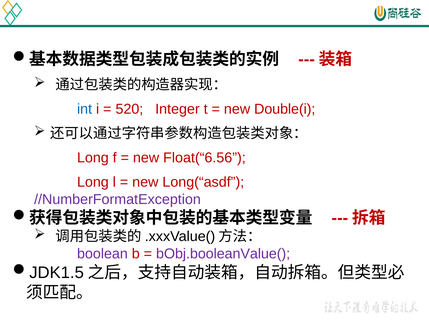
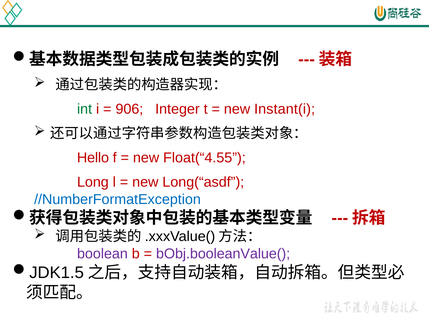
int colour: blue -> green
520: 520 -> 906
Double(i: Double(i -> Instant(i
Long at (93, 158): Long -> Hello
Float(“6.56: Float(“6.56 -> Float(“4.55
//NumberFormatException colour: purple -> blue
